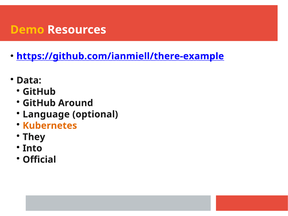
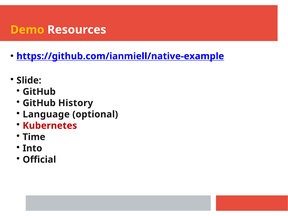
https://github.com/ianmiell/there-example: https://github.com/ianmiell/there-example -> https://github.com/ianmiell/native-example
Data: Data -> Slide
Around: Around -> History
Kubernetes colour: orange -> red
They: They -> Time
